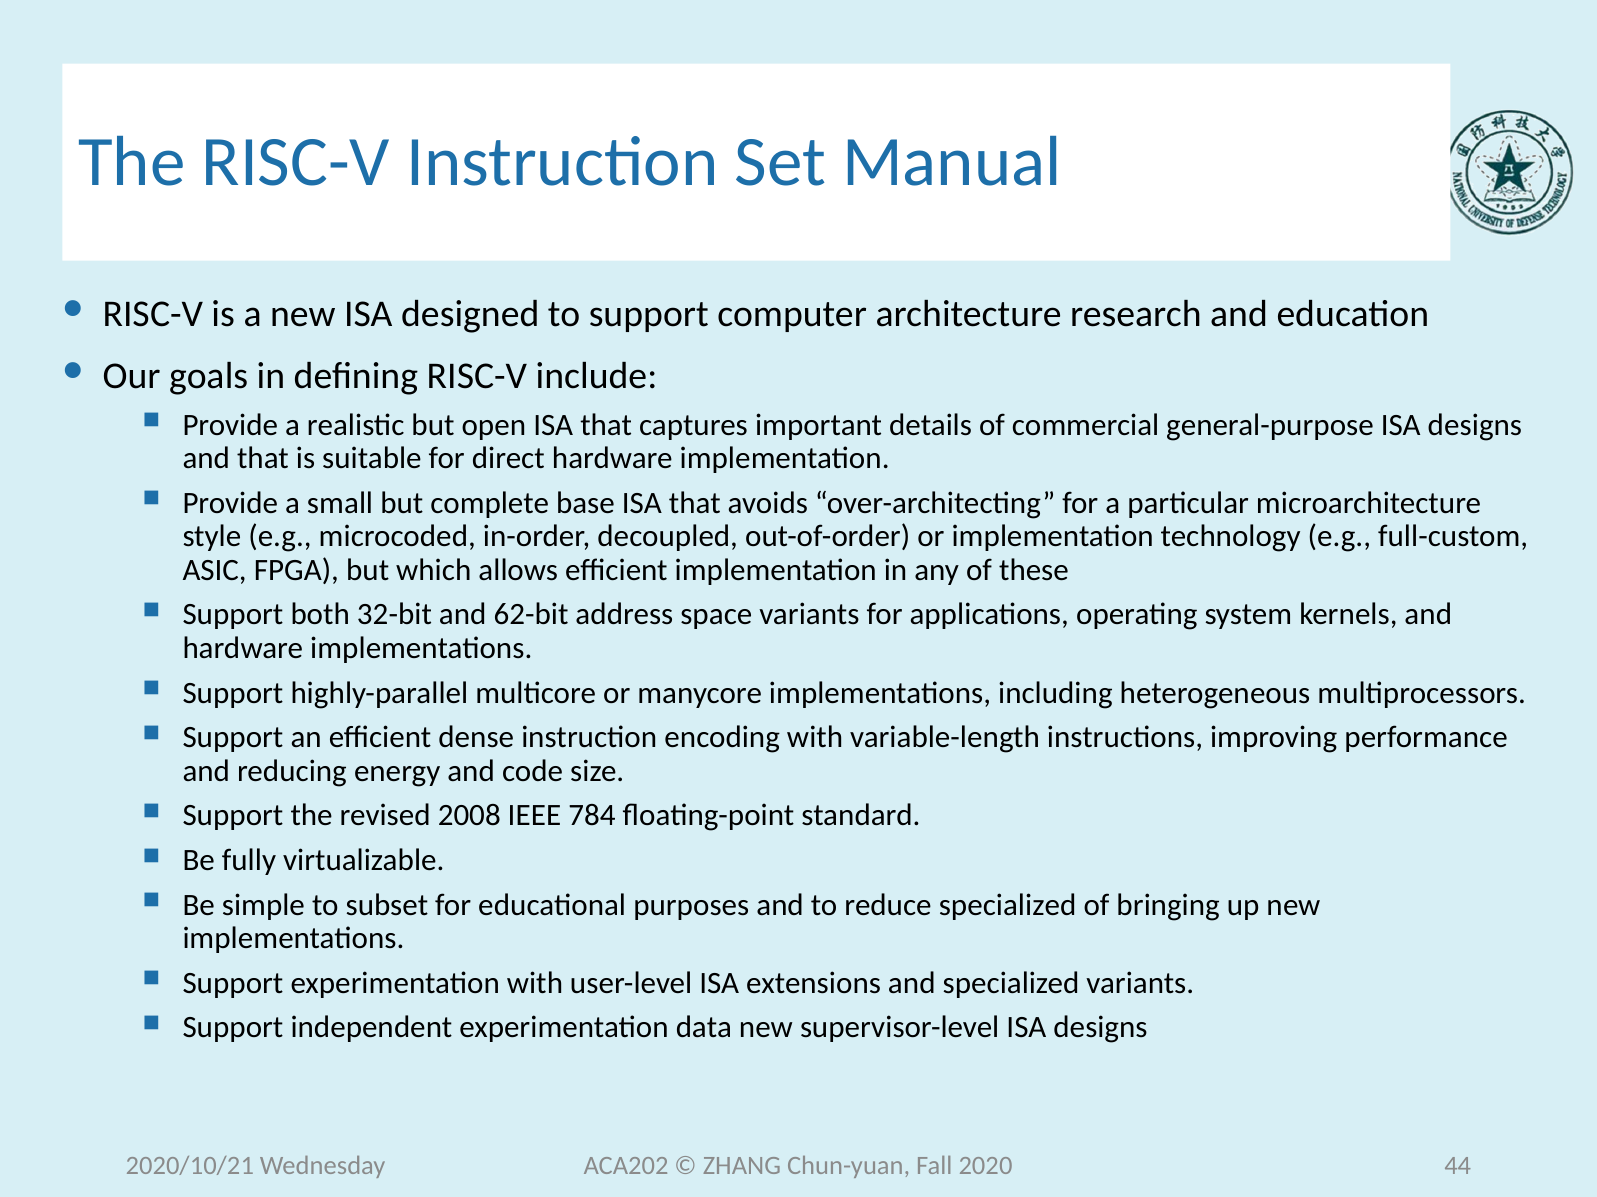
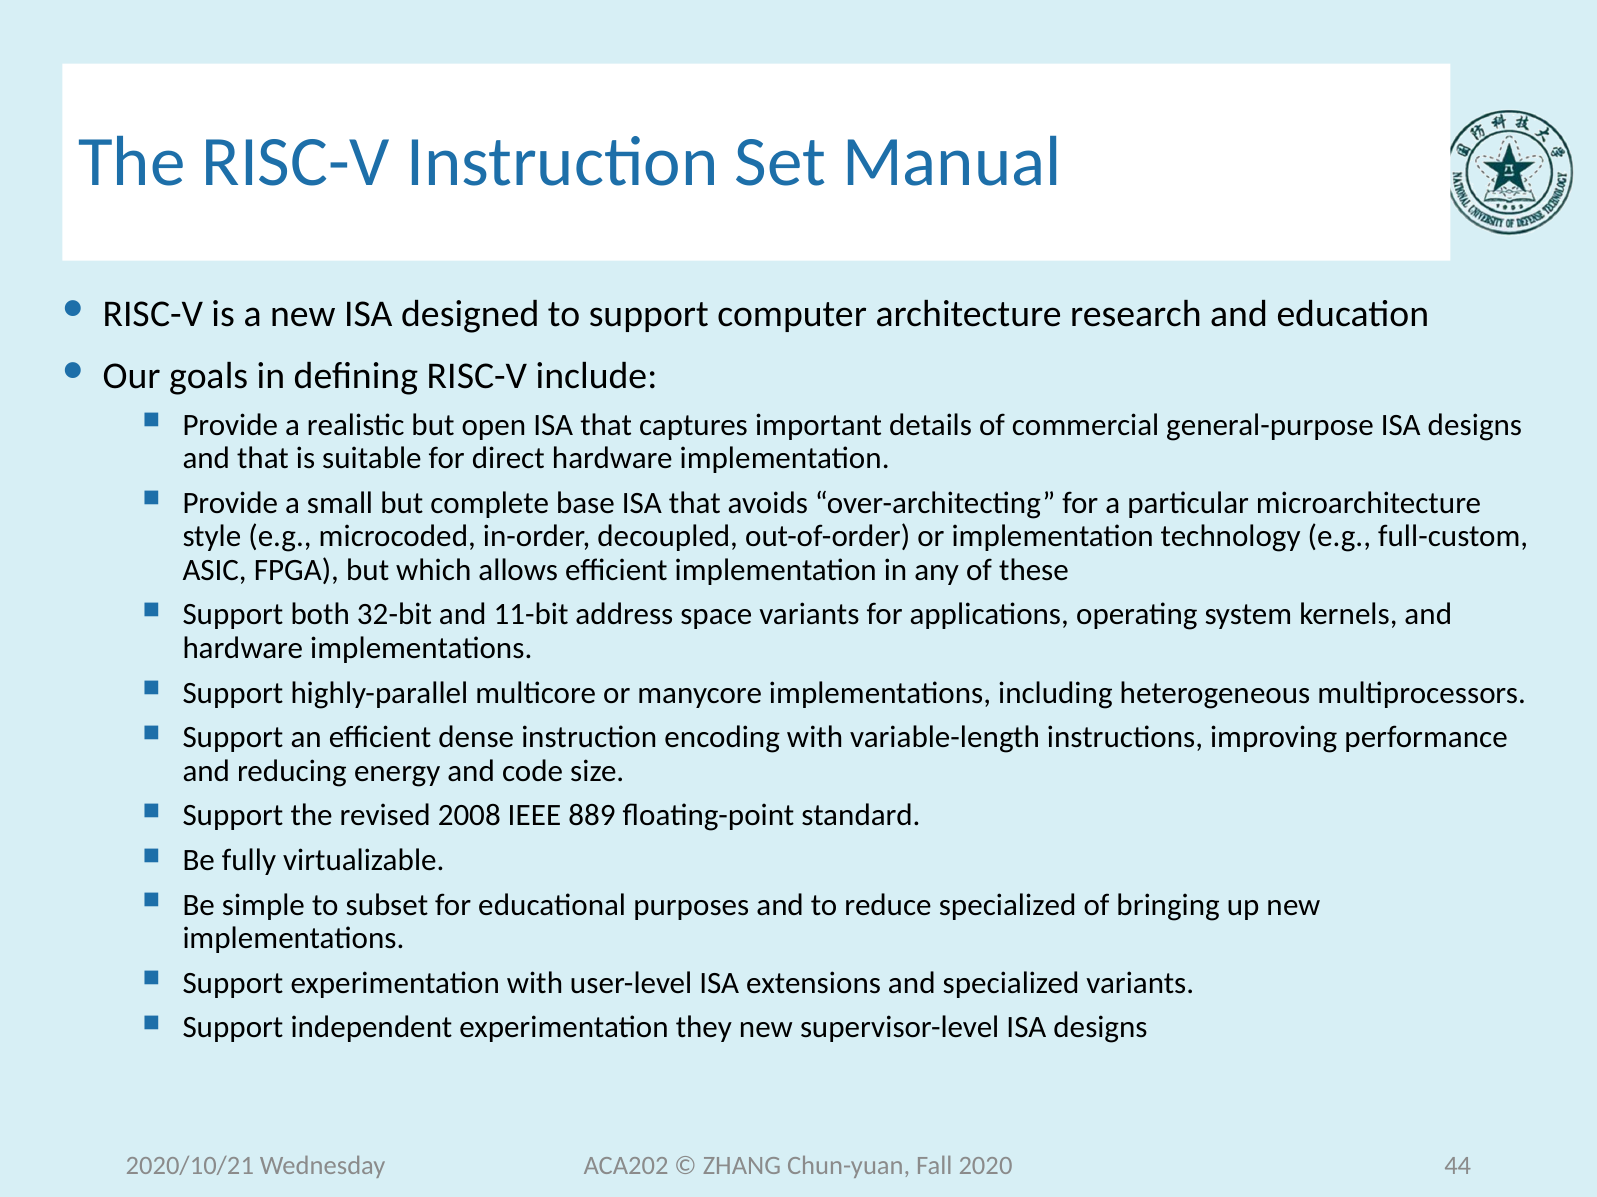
62-bit: 62-bit -> 11-bit
784: 784 -> 889
data: data -> they
